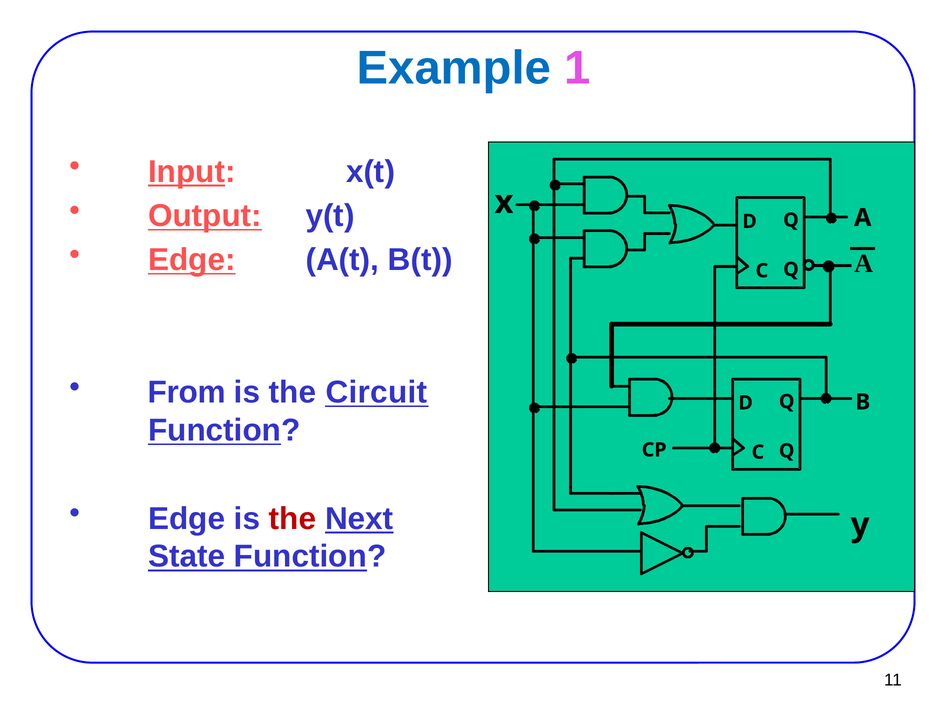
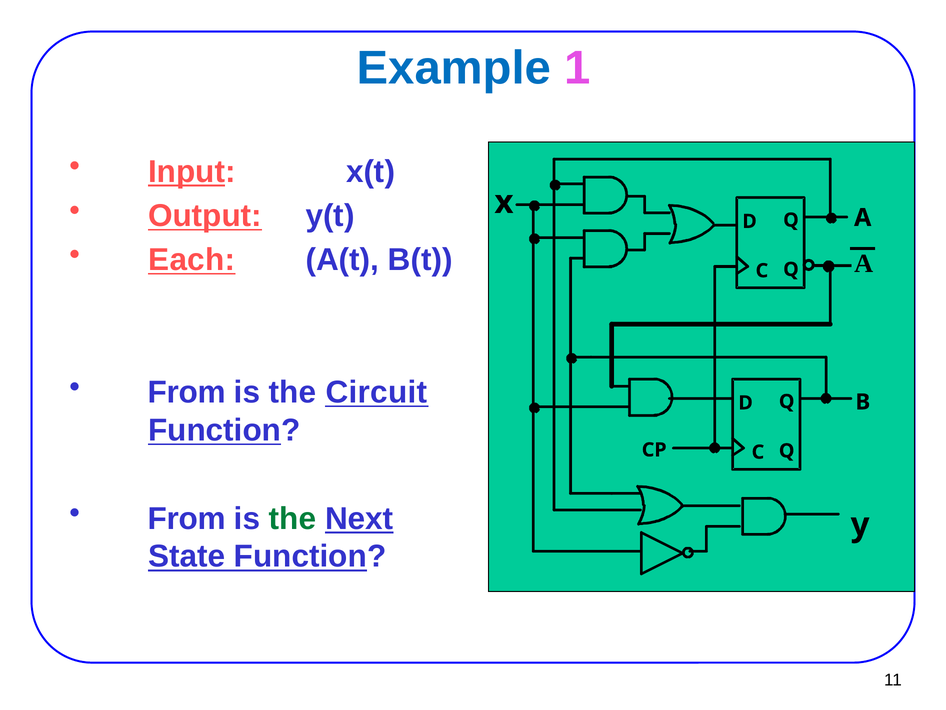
Edge at (192, 260): Edge -> Each
Edge at (187, 518): Edge -> From
the at (293, 518) colour: red -> green
